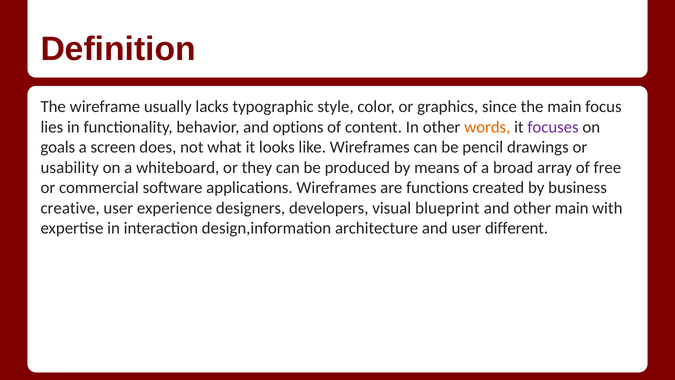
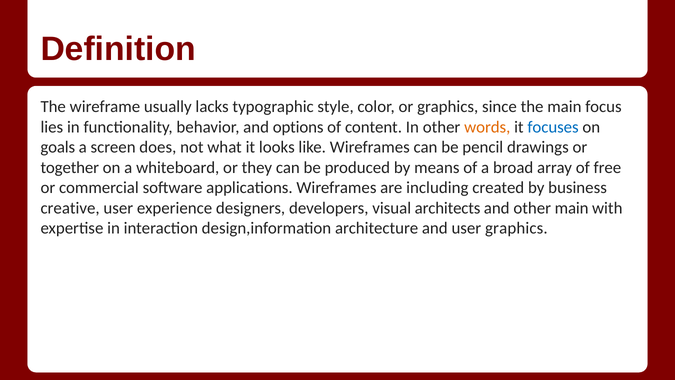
focuses colour: purple -> blue
usability: usability -> together
functions: functions -> including
blueprint: blueprint -> architects
user different: different -> graphics
